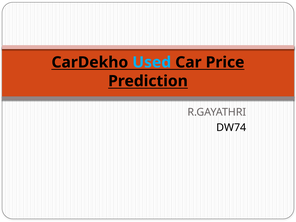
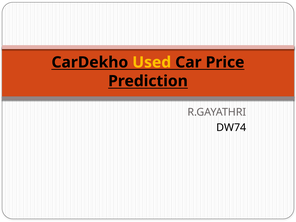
Used colour: light blue -> yellow
